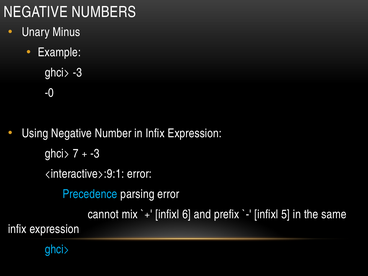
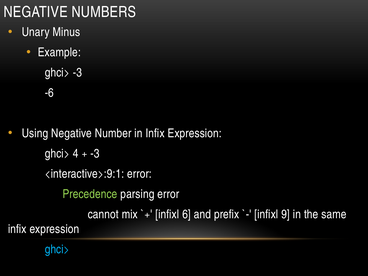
-0: -0 -> -6
7: 7 -> 4
Precedence colour: light blue -> light green
5: 5 -> 9
